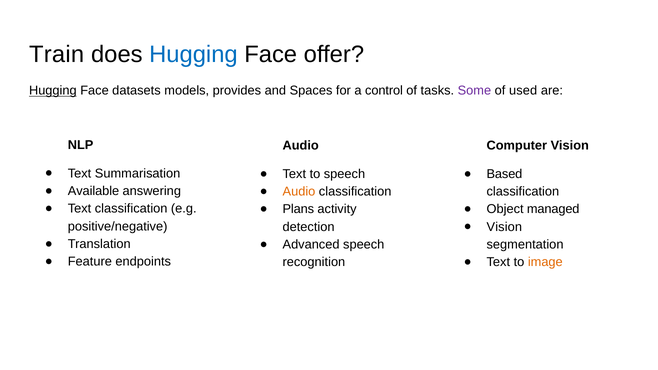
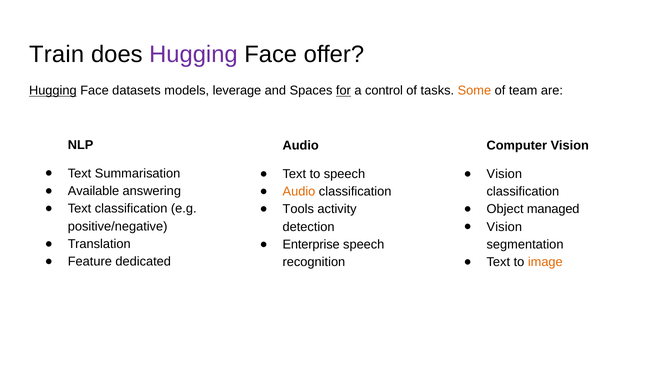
Hugging at (193, 55) colour: blue -> purple
provides: provides -> leverage
for underline: none -> present
Some colour: purple -> orange
used: used -> team
Based at (504, 174): Based -> Vision
Plans: Plans -> Tools
Advanced: Advanced -> Enterprise
endpoints: endpoints -> dedicated
